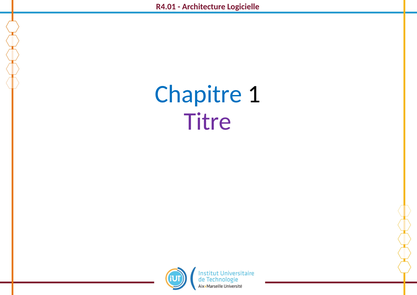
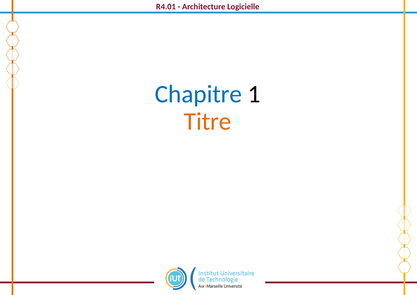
Titre colour: purple -> orange
